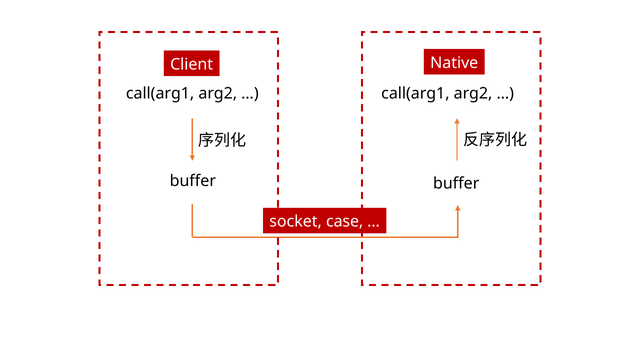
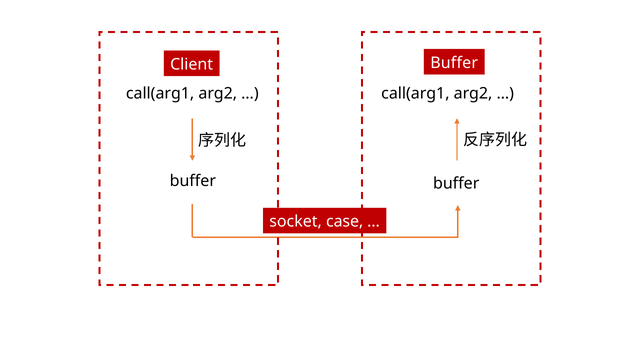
Client Native: Native -> Buffer
